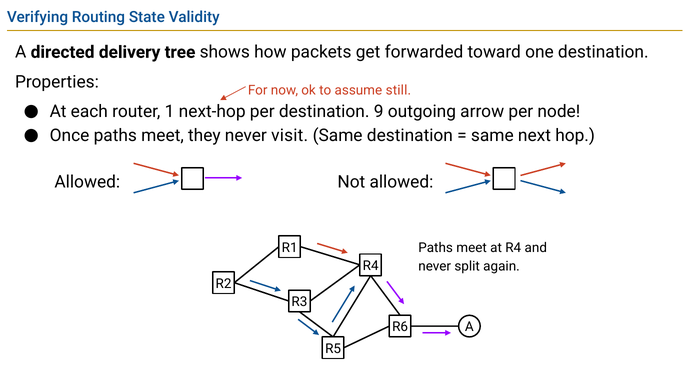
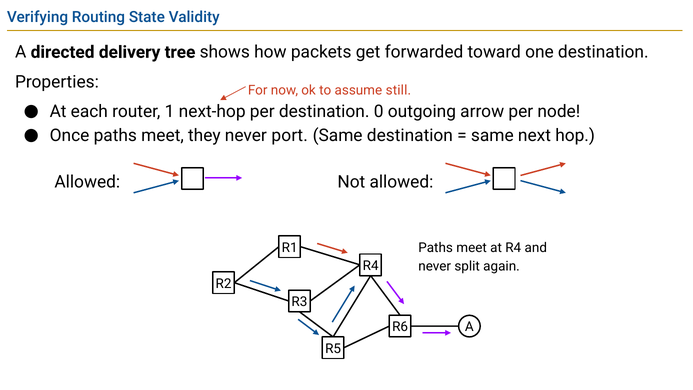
9: 9 -> 0
visit: visit -> port
